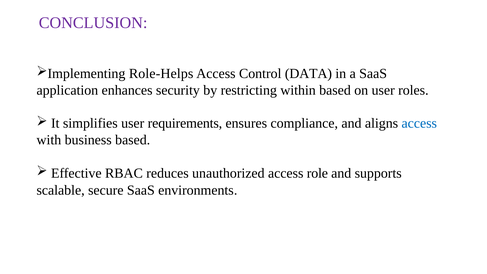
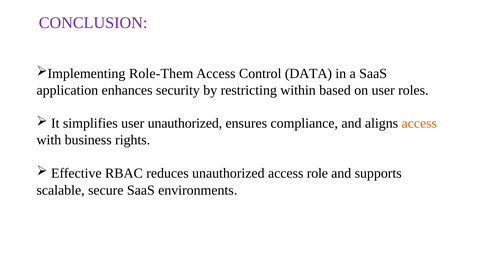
Role-Helps: Role-Helps -> Role-Them
user requirements: requirements -> unauthorized
access at (419, 123) colour: blue -> orange
business based: based -> rights
